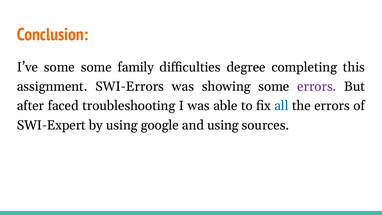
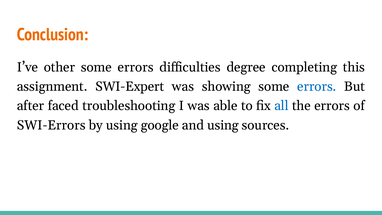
I’ve some: some -> other
family at (136, 67): family -> errors
SWI-Errors: SWI-Errors -> SWI-Expert
errors at (317, 86) colour: purple -> blue
SWI-Expert: SWI-Expert -> SWI-Errors
